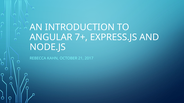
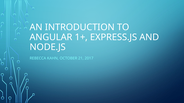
7+: 7+ -> 1+
